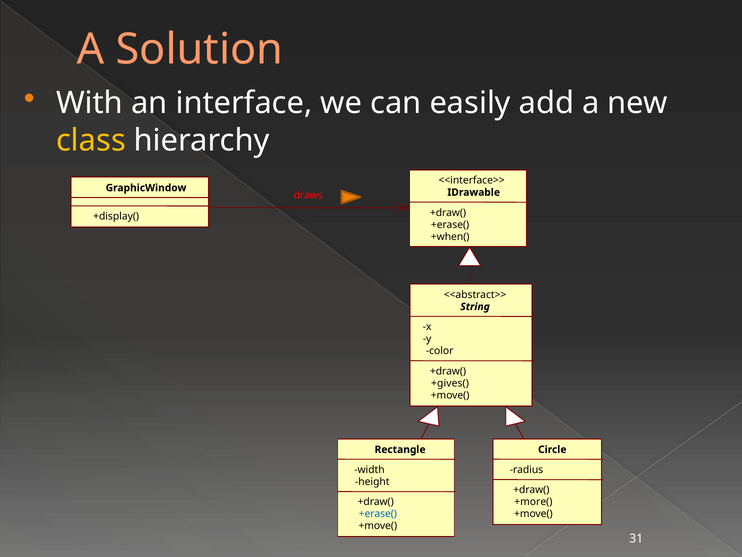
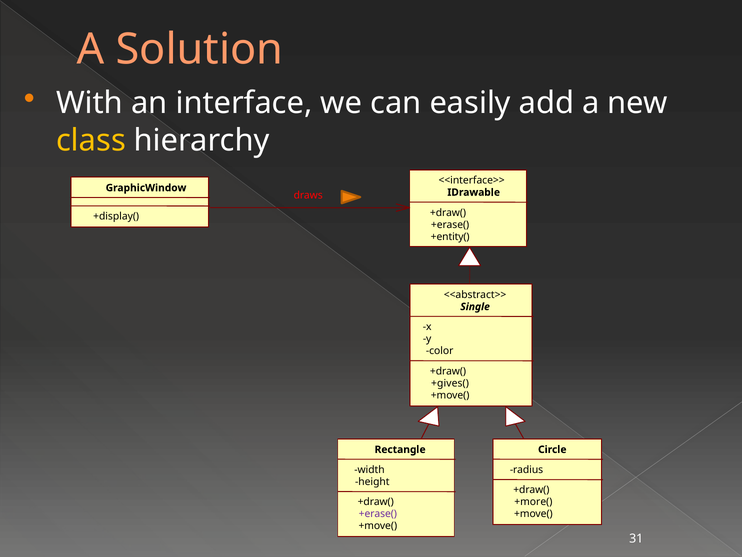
+when(: +when( -> +entity(
String: String -> Single
+erase( at (378, 514) colour: blue -> purple
